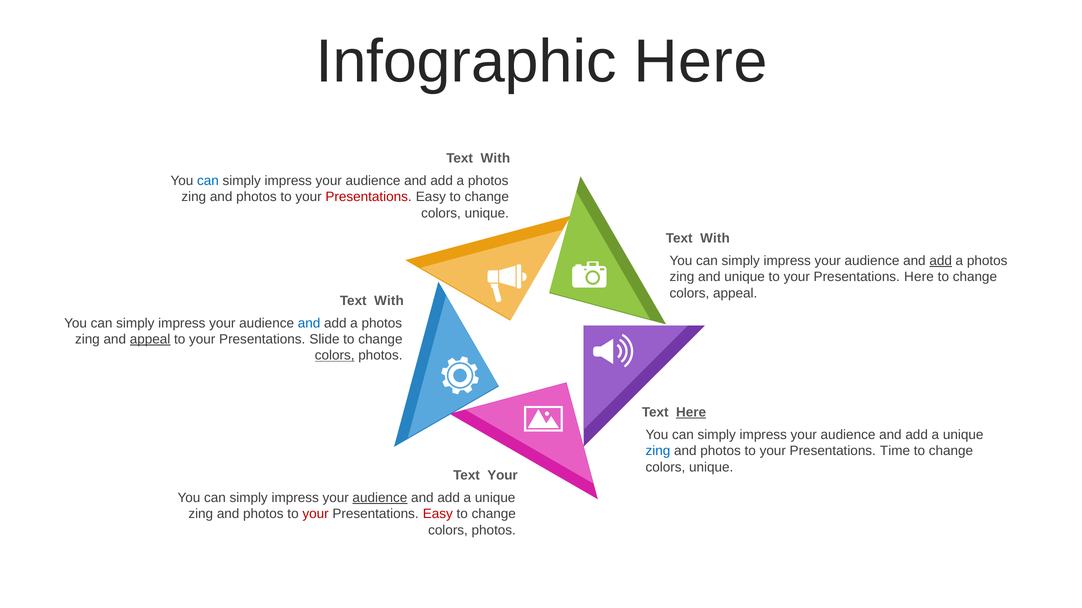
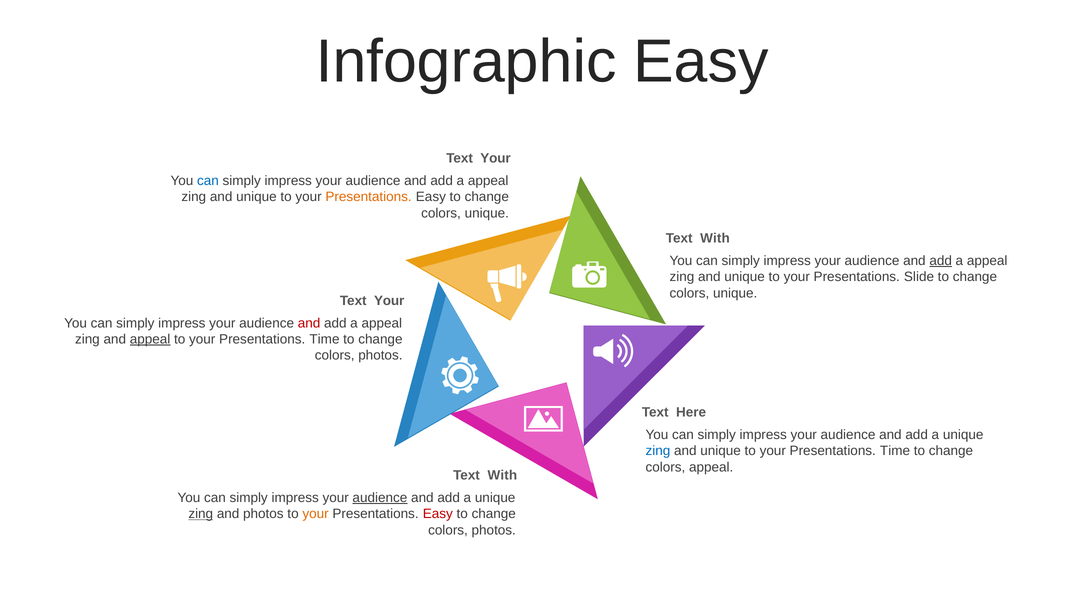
Infographic Here: Here -> Easy
With at (495, 158): With -> Your
photos at (488, 181): photos -> appeal
photos at (256, 197): photos -> unique
Presentations at (369, 197) colour: red -> orange
photos at (987, 261): photos -> appeal
Presentations Here: Here -> Slide
appeal at (735, 293): appeal -> unique
With at (389, 301): With -> Your
and at (309, 323) colour: blue -> red
photos at (382, 323): photos -> appeal
Slide at (324, 340): Slide -> Time
colors at (335, 356) underline: present -> none
Here at (691, 413) underline: present -> none
photos at (721, 451): photos -> unique
unique at (711, 468): unique -> appeal
Your at (502, 476): Your -> With
zing at (201, 515) underline: none -> present
your at (316, 515) colour: red -> orange
